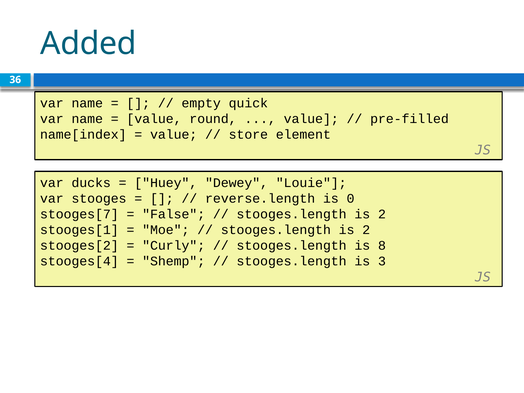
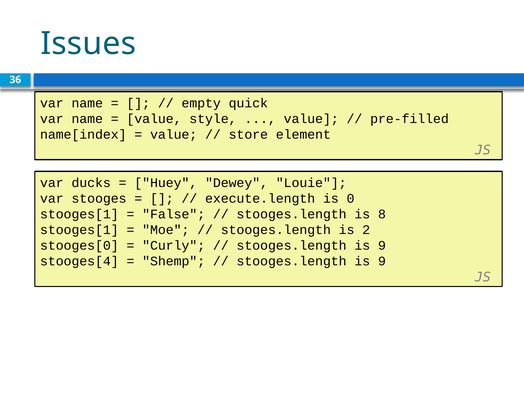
Added: Added -> Issues
round: round -> style
reverse.length: reverse.length -> execute.length
stooges[7 at (79, 214): stooges[7 -> stooges[1
2 at (382, 214): 2 -> 8
stooges[2: stooges[2 -> stooges[0
8 at (382, 246): 8 -> 9
3 at (382, 261): 3 -> 9
